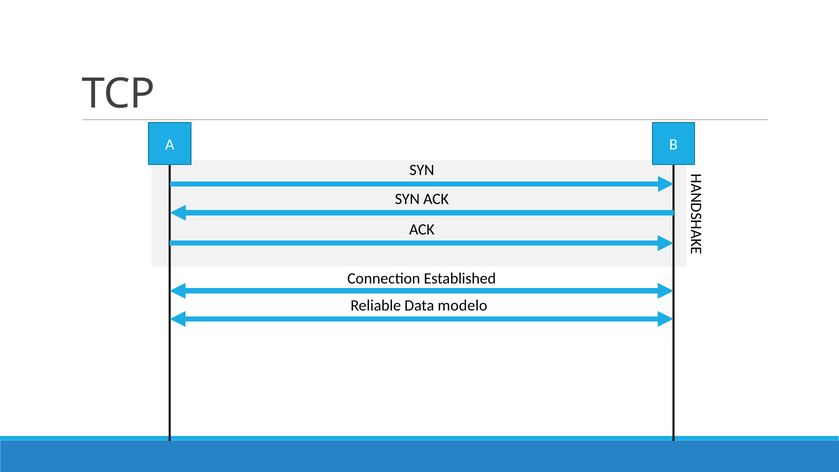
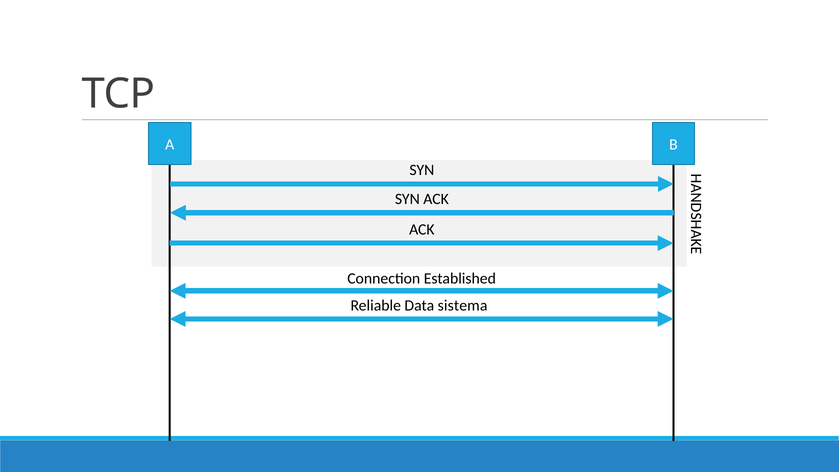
modelo: modelo -> sistema
